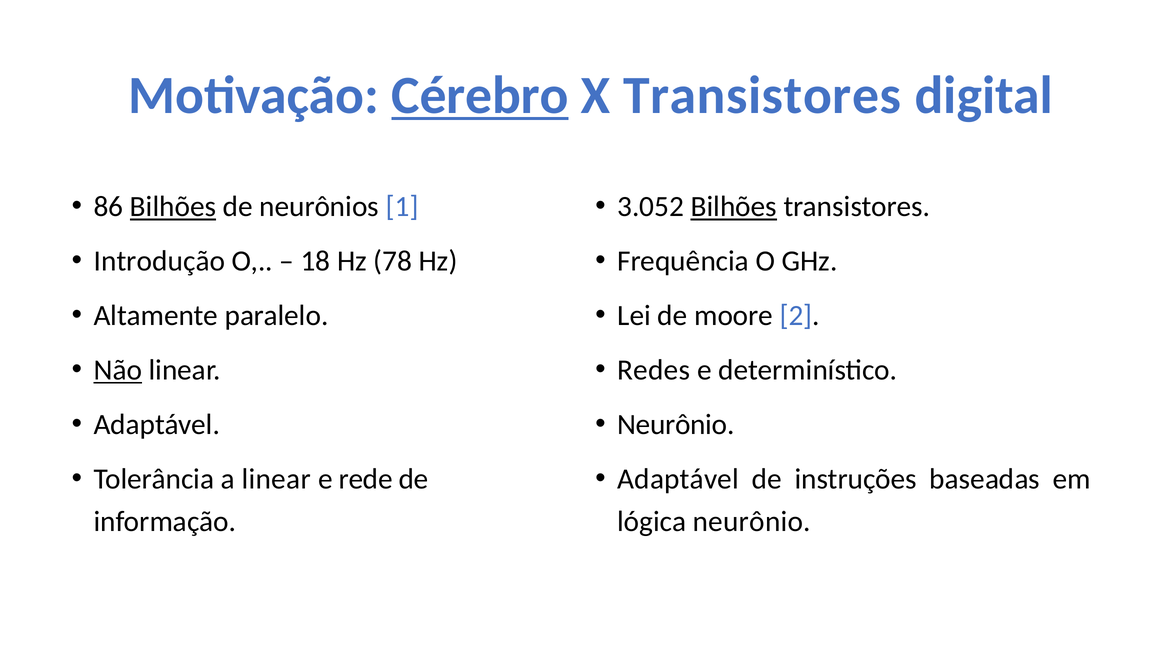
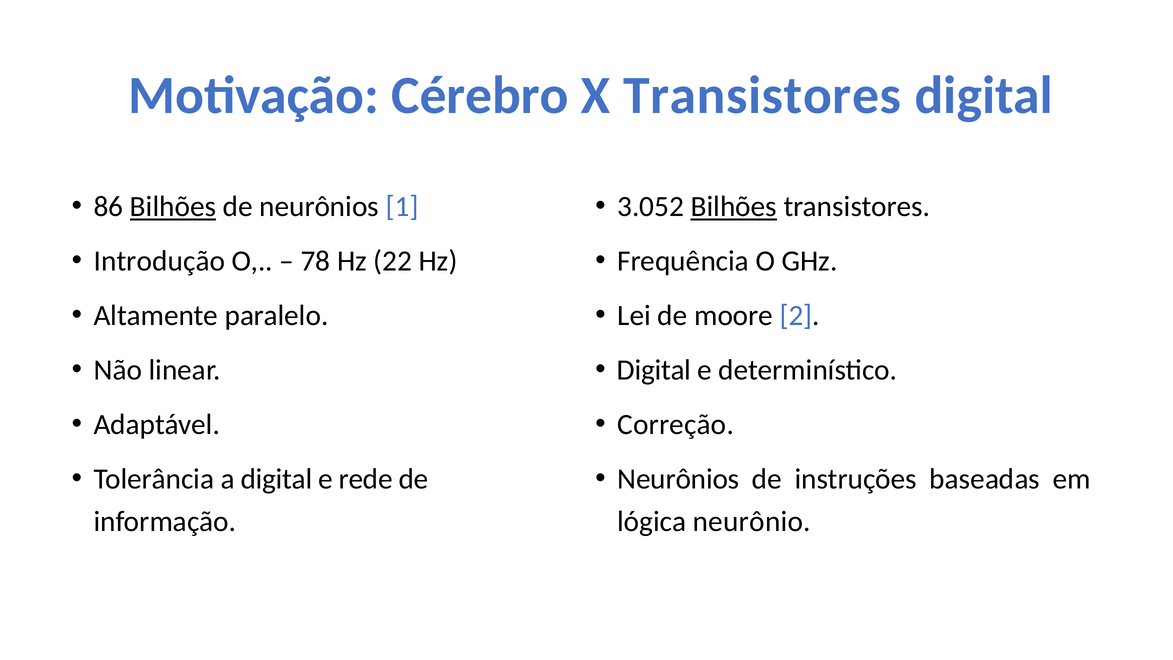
Cérebro underline: present -> none
18: 18 -> 78
78: 78 -> 22
Não underline: present -> none
Redes at (654, 370): Redes -> Digital
Neurônio at (676, 425): Neurônio -> Correção
a linear: linear -> digital
Adaptável at (678, 479): Adaptável -> Neurônios
